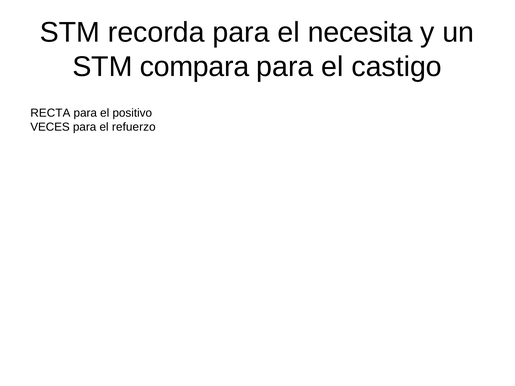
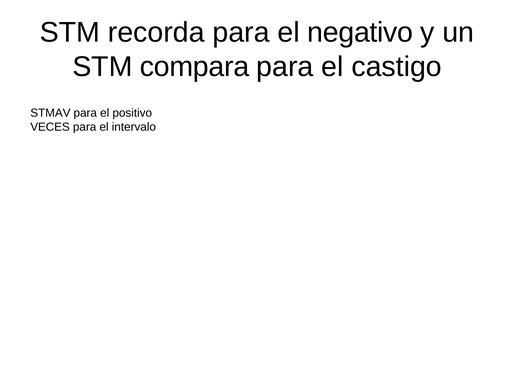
necesita: necesita -> negativo
RECTA: RECTA -> STMAV
refuerzo: refuerzo -> intervalo
